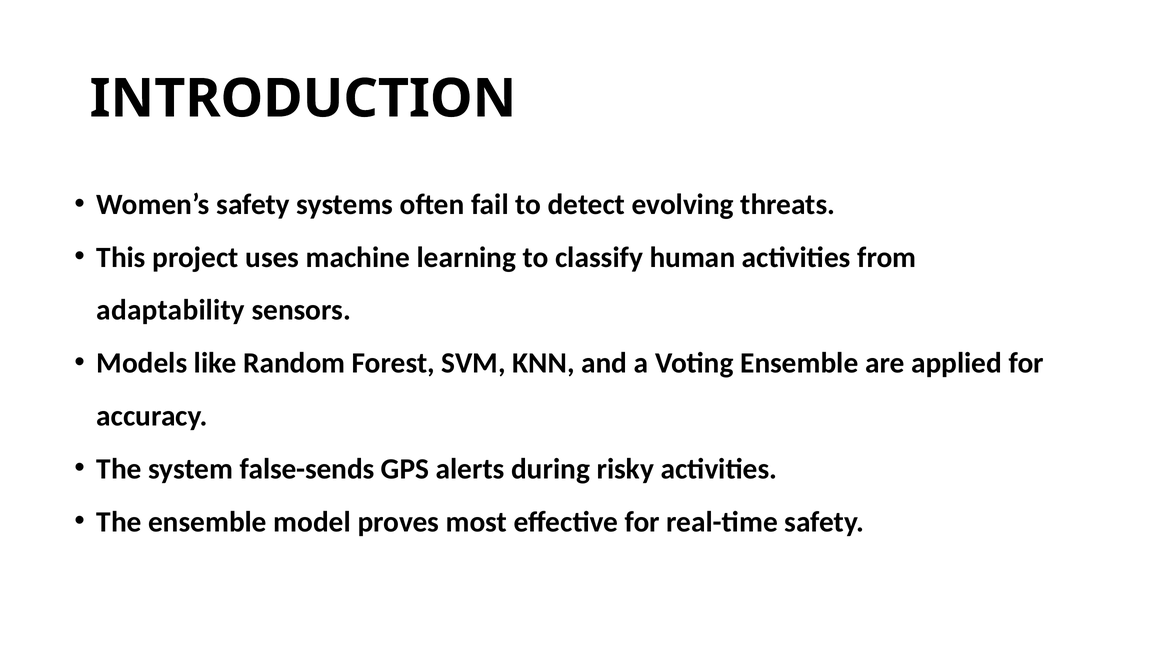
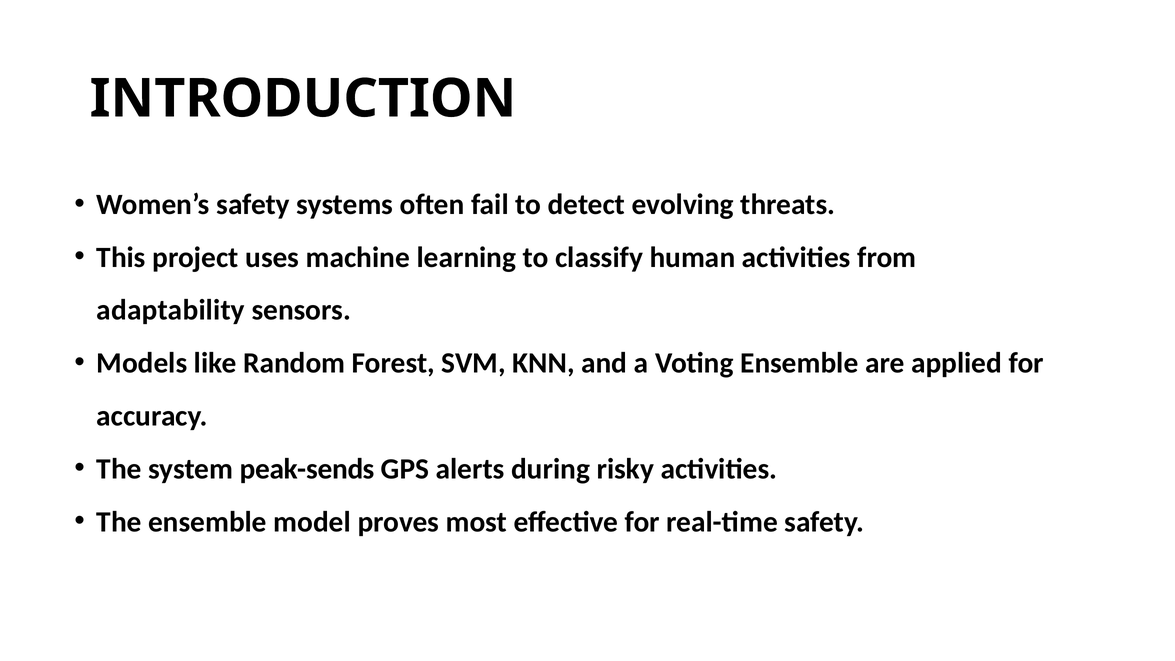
false-sends: false-sends -> peak-sends
